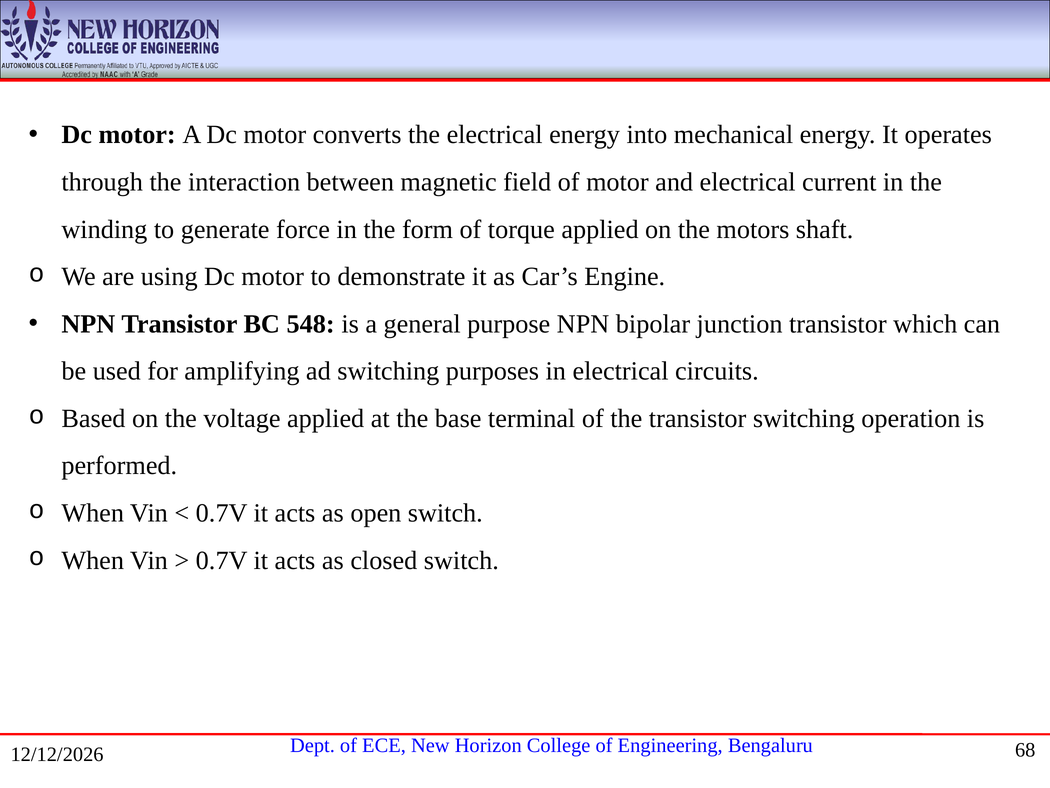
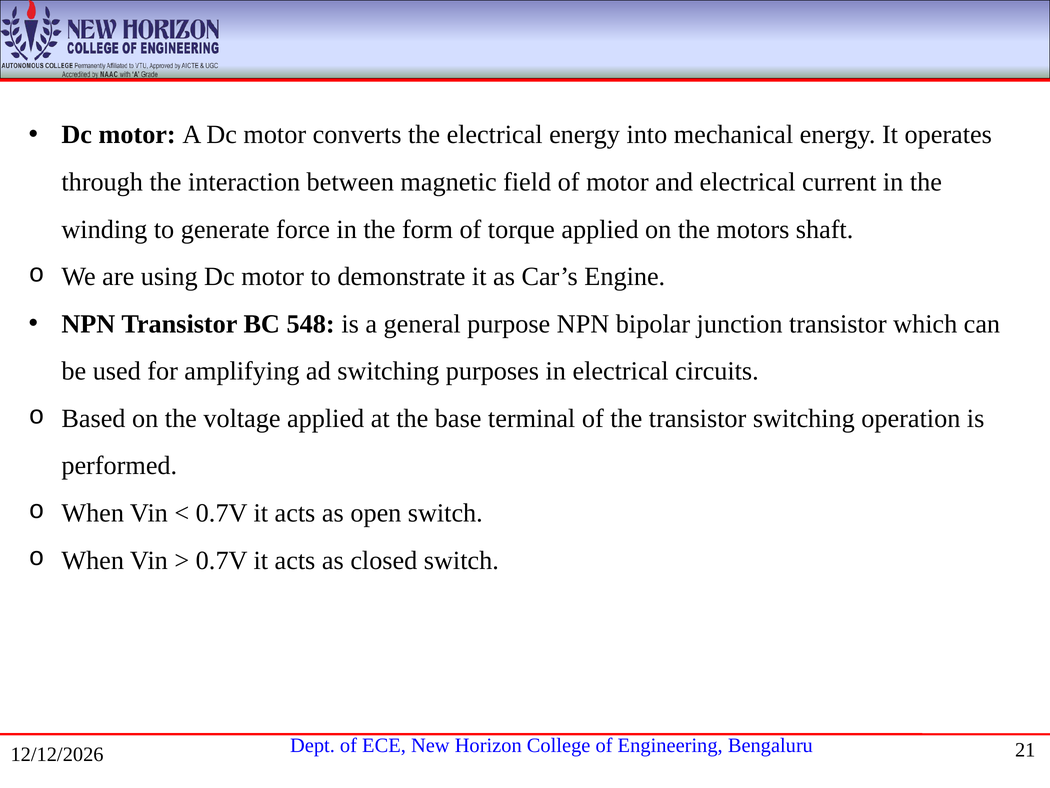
68: 68 -> 21
